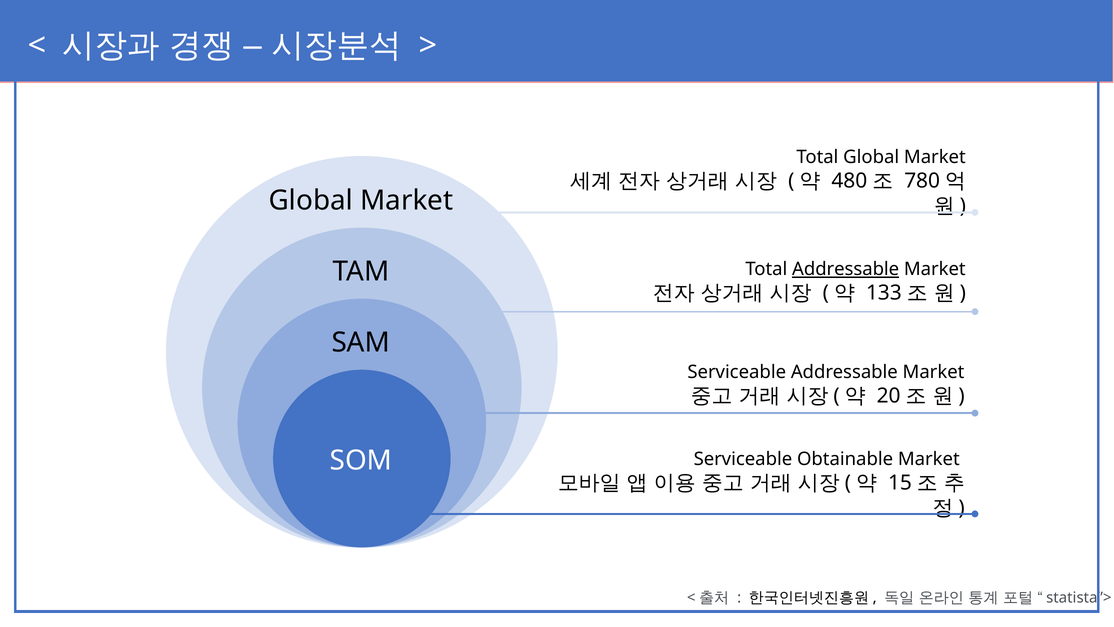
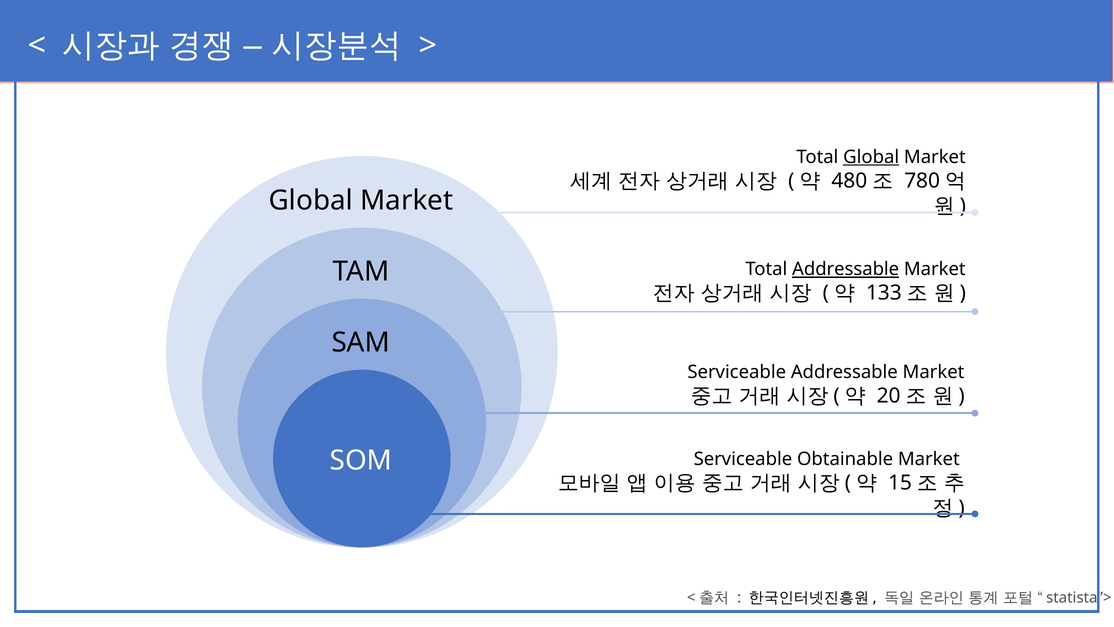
Global at (871, 157) underline: none -> present
